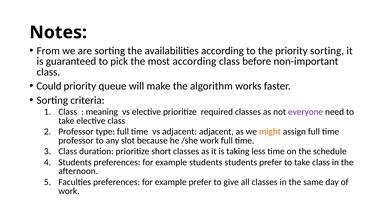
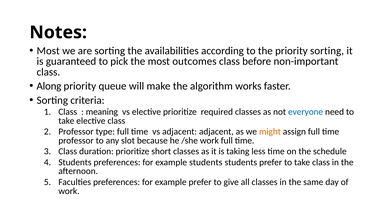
From at (48, 51): From -> Most
most according: according -> outcomes
Could: Could -> Along
everyone colour: purple -> blue
